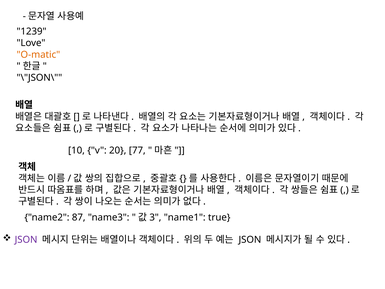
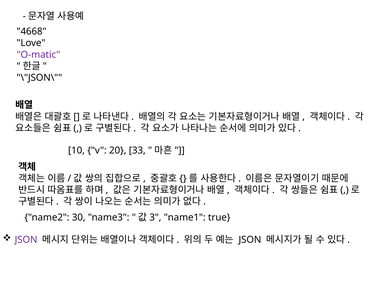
1239: 1239 -> 4668
O-matic colour: orange -> purple
77: 77 -> 33
87: 87 -> 30
